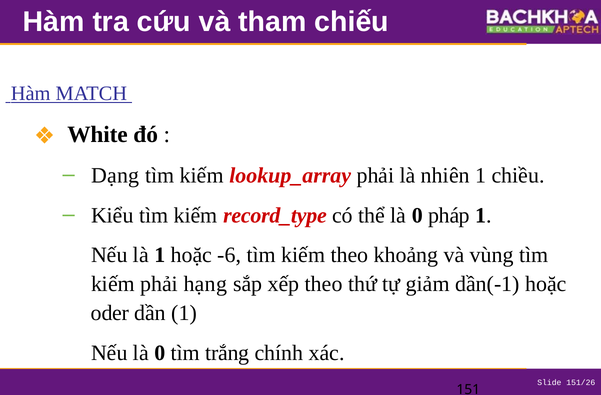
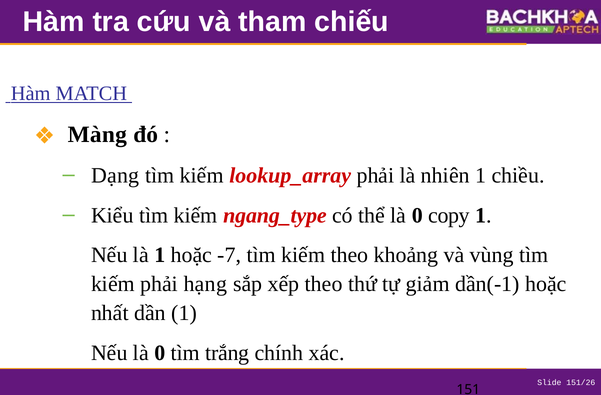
White: White -> Màng
record_type: record_type -> ngang_type
pháp: pháp -> copy
-6: -6 -> -7
oder: oder -> nhất
